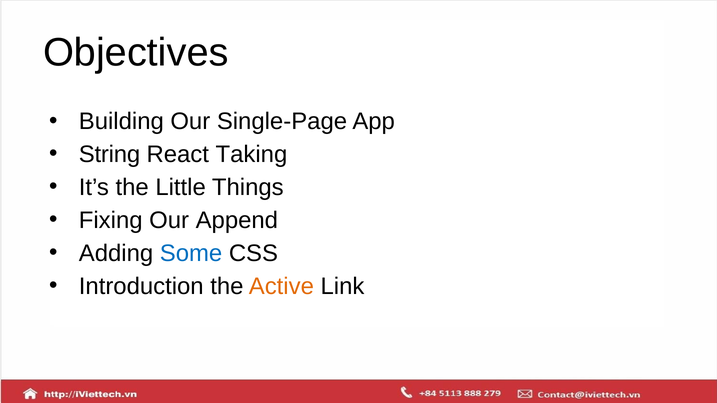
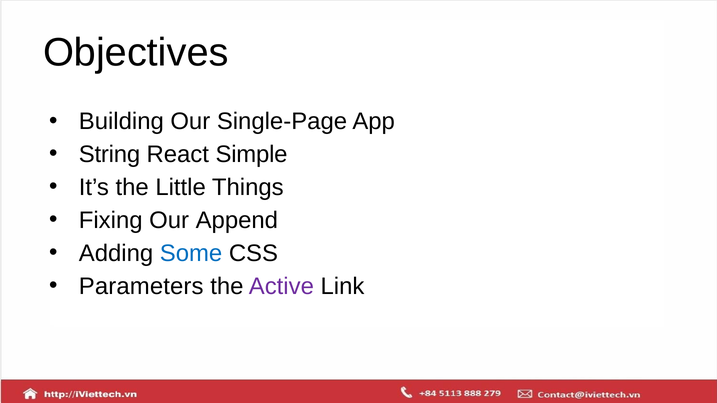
Taking: Taking -> Simple
Introduction: Introduction -> Parameters
Active colour: orange -> purple
